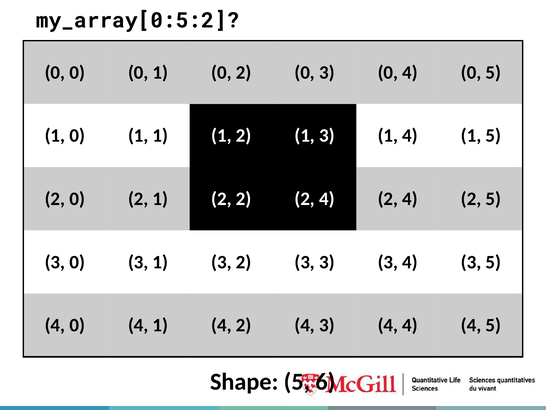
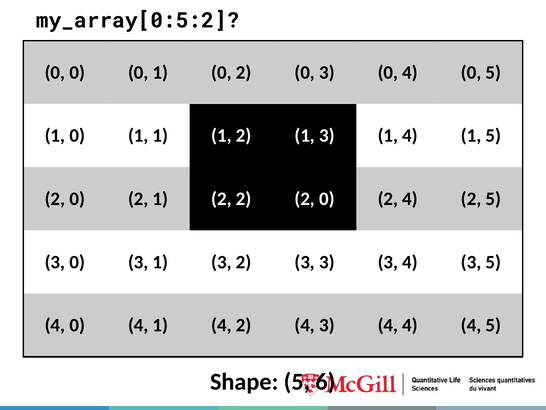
2 2 4: 4 -> 0
